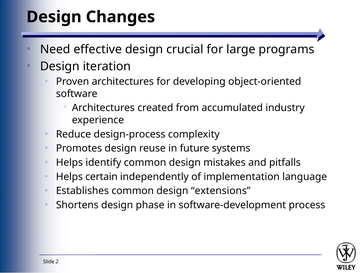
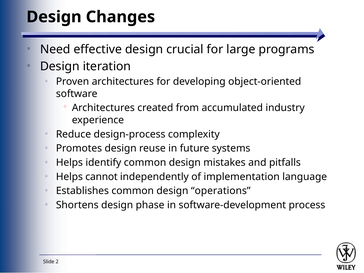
certain: certain -> cannot
extensions: extensions -> operations
